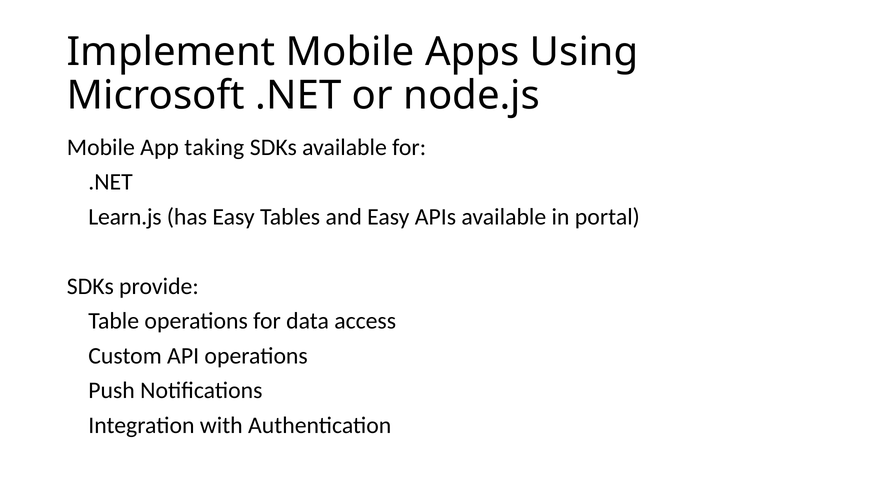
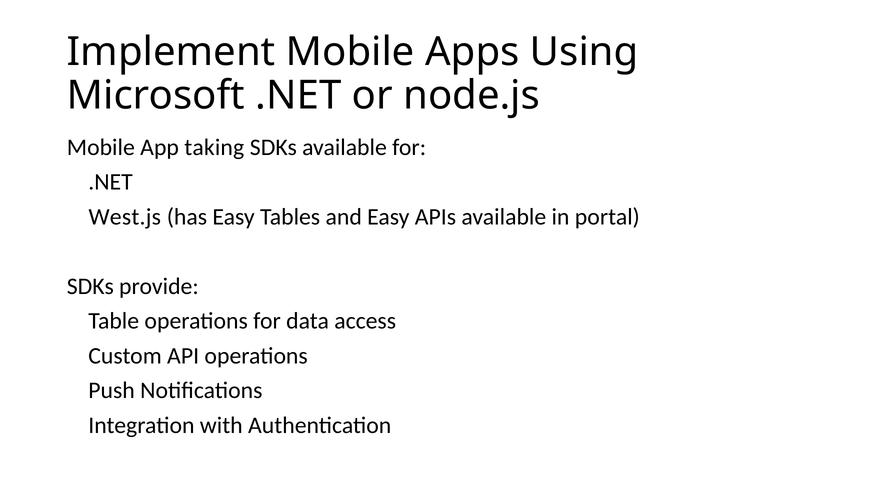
Learn.js: Learn.js -> West.js
